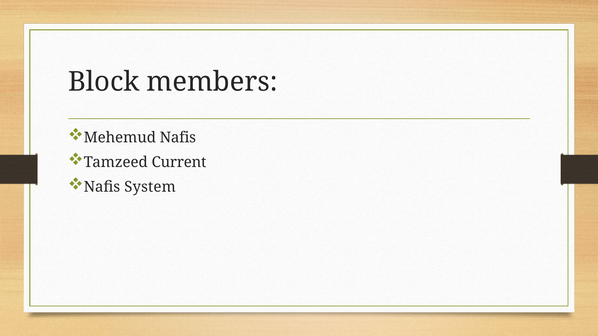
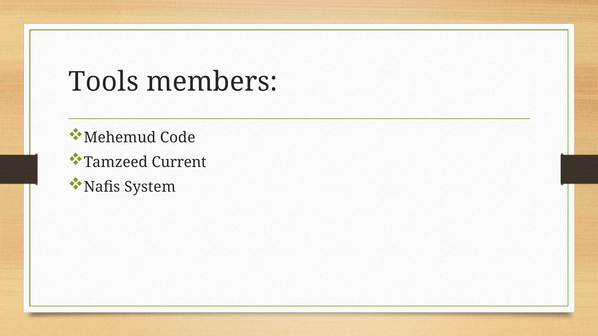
Block: Block -> Tools
Mehemud Nafis: Nafis -> Code
